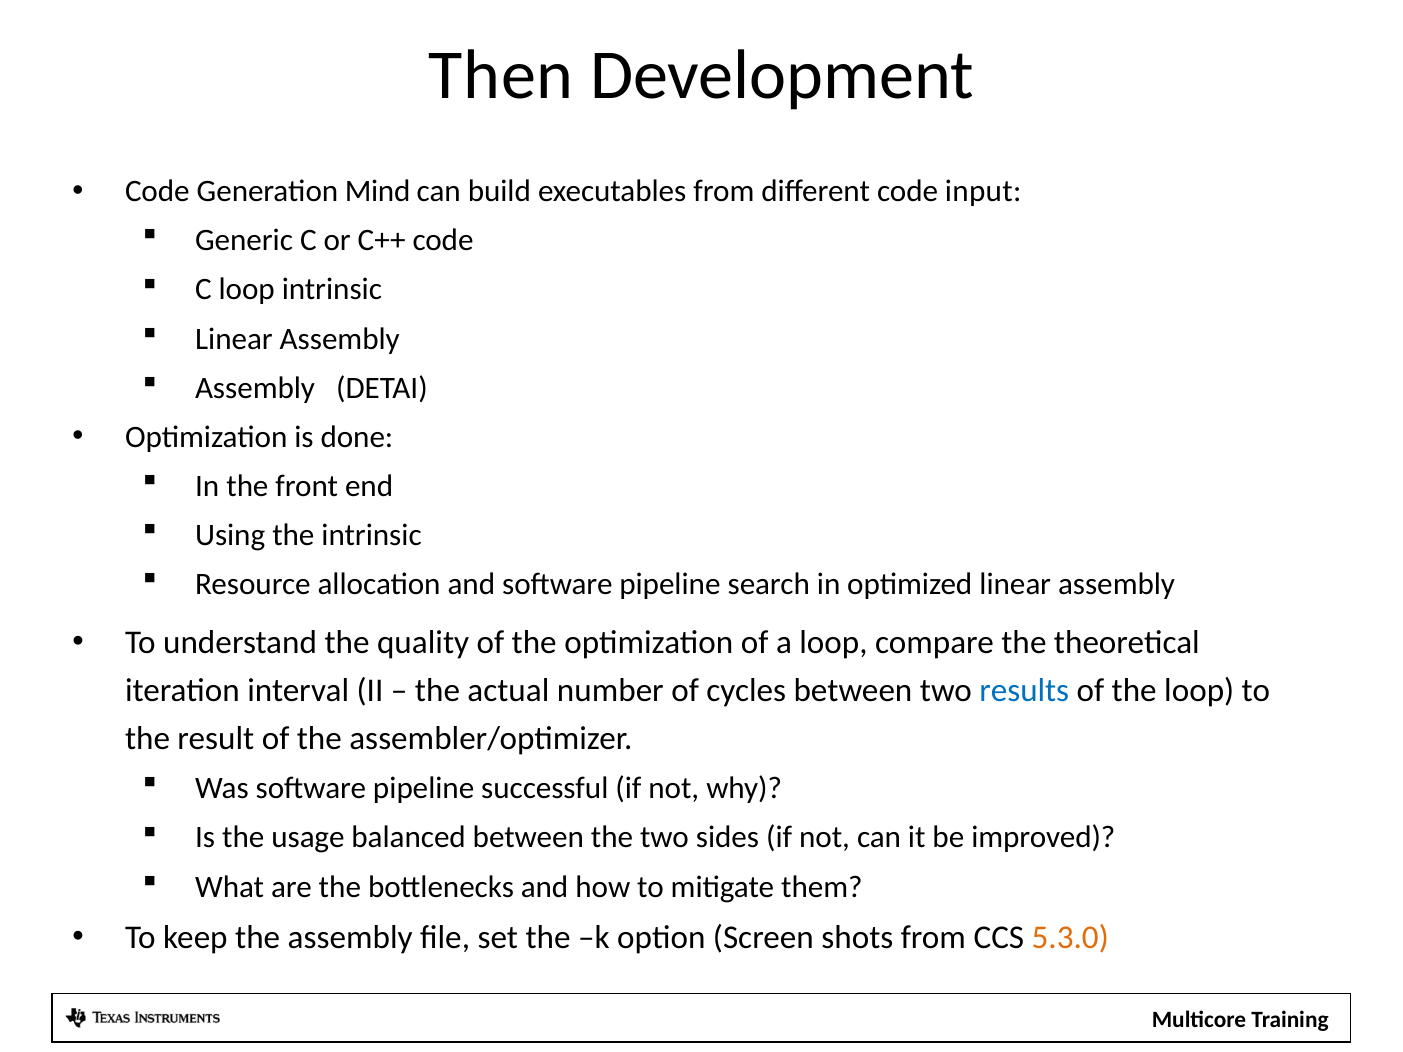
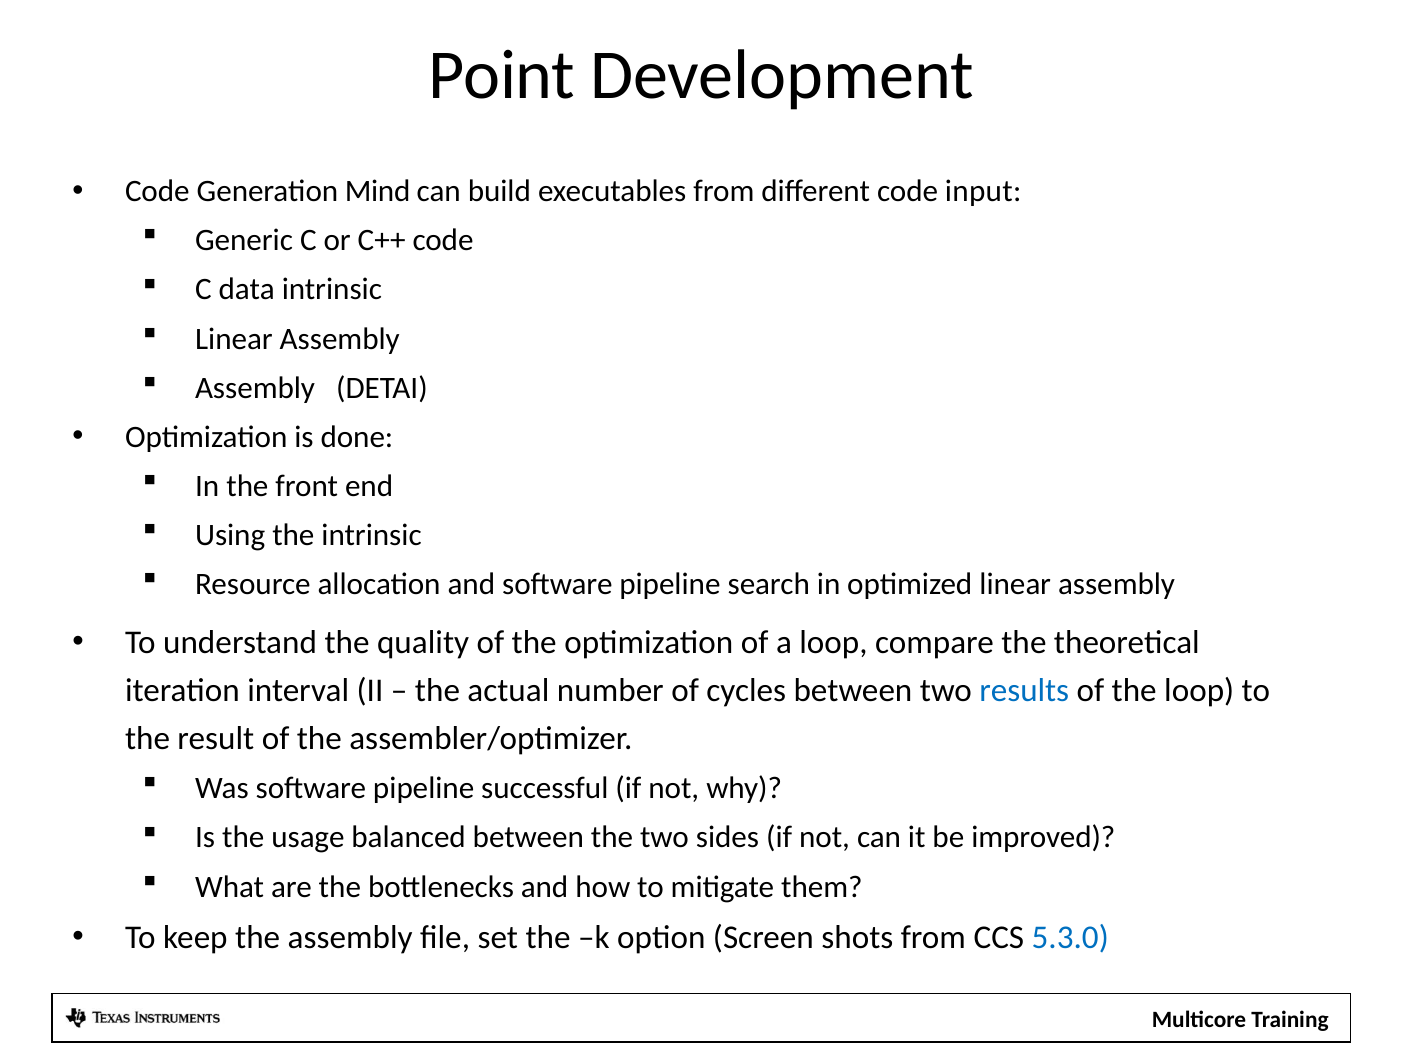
Then: Then -> Point
C loop: loop -> data
5.3.0 colour: orange -> blue
